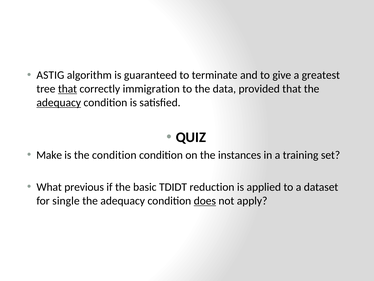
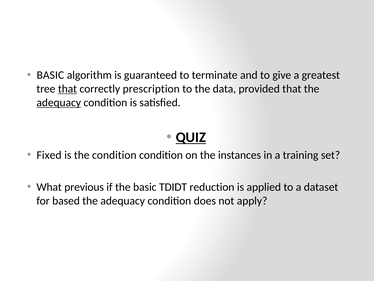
ASTIG at (50, 75): ASTIG -> BASIC
immigration: immigration -> prescription
QUIZ underline: none -> present
Make: Make -> Fixed
single: single -> based
does underline: present -> none
